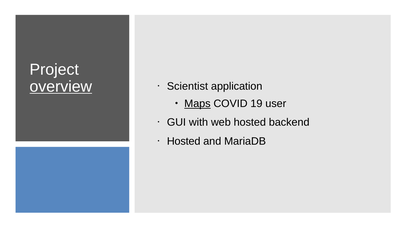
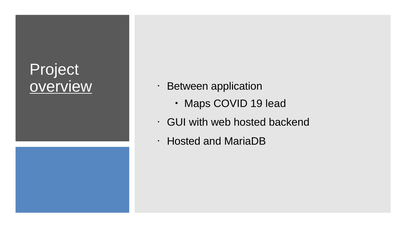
Scientist: Scientist -> Between
Maps underline: present -> none
user: user -> lead
